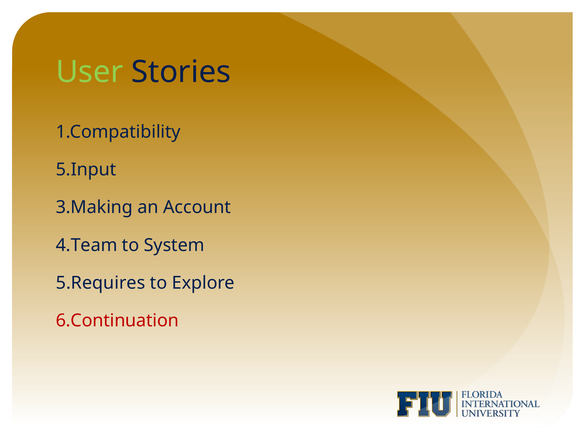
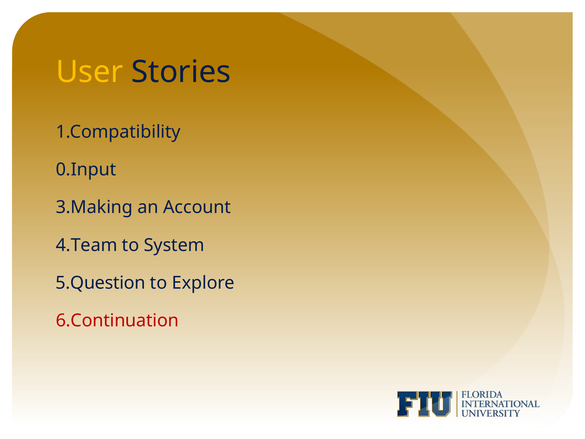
User colour: light green -> yellow
5.Input: 5.Input -> 0.Input
5.Requires: 5.Requires -> 5.Question
